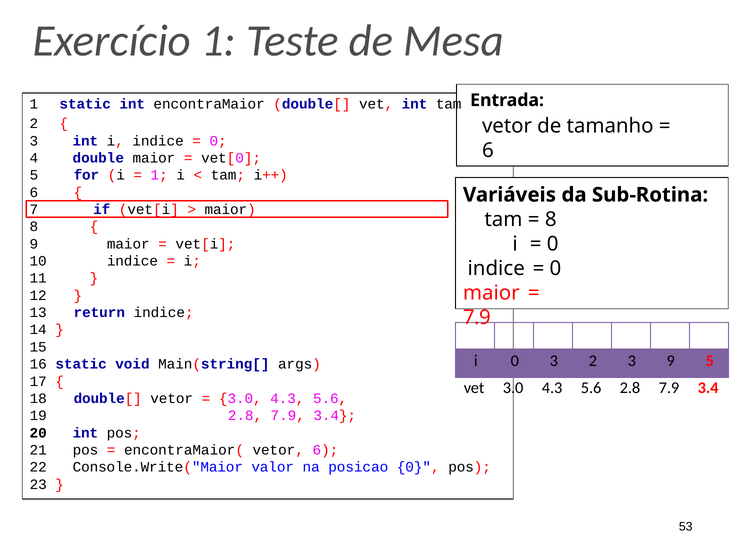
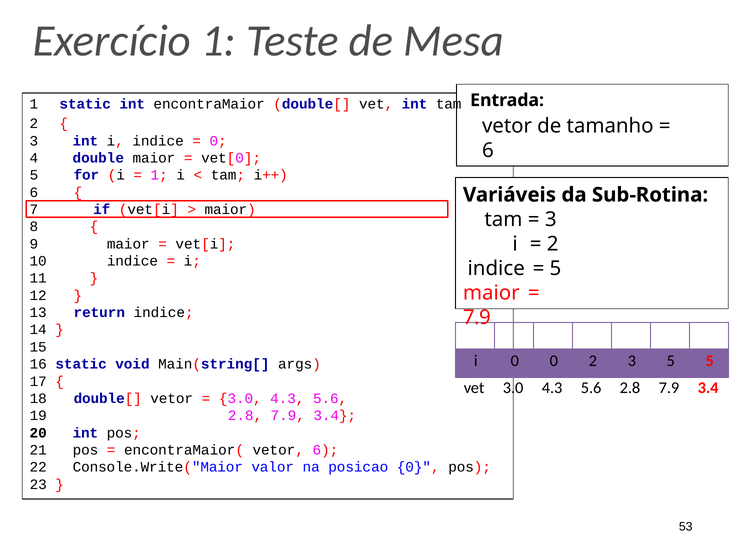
8 at (551, 220): 8 -> 3
0 at (553, 244): 0 -> 2
0 at (555, 269): 0 -> 5
0 3: 3 -> 0
3 9: 9 -> 5
